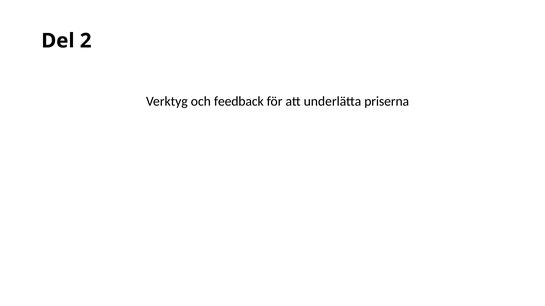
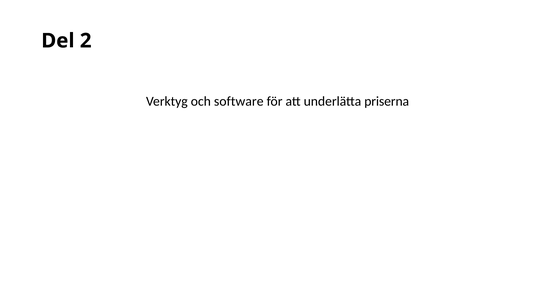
feedback: feedback -> software
